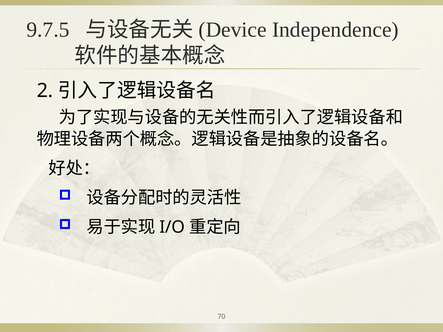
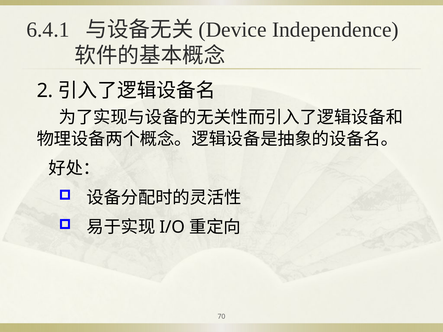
9.7.5: 9.7.5 -> 6.4.1
